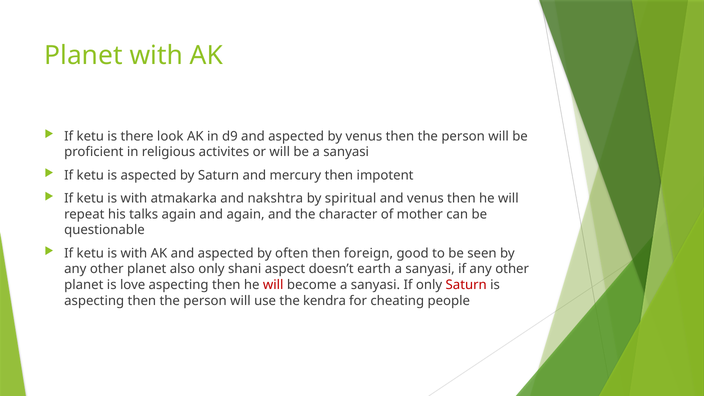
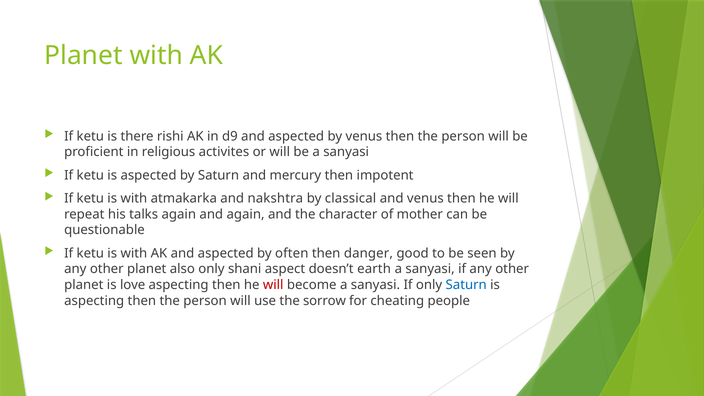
look: look -> rishi
spiritual: spiritual -> classical
foreign: foreign -> danger
Saturn at (466, 285) colour: red -> blue
kendra: kendra -> sorrow
